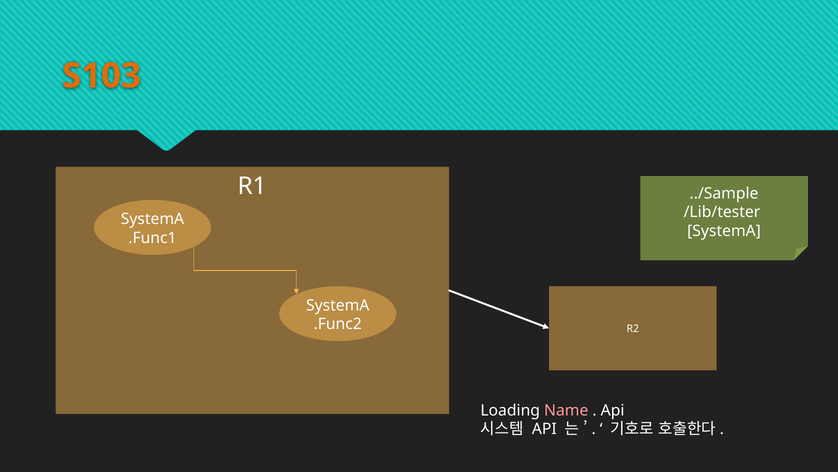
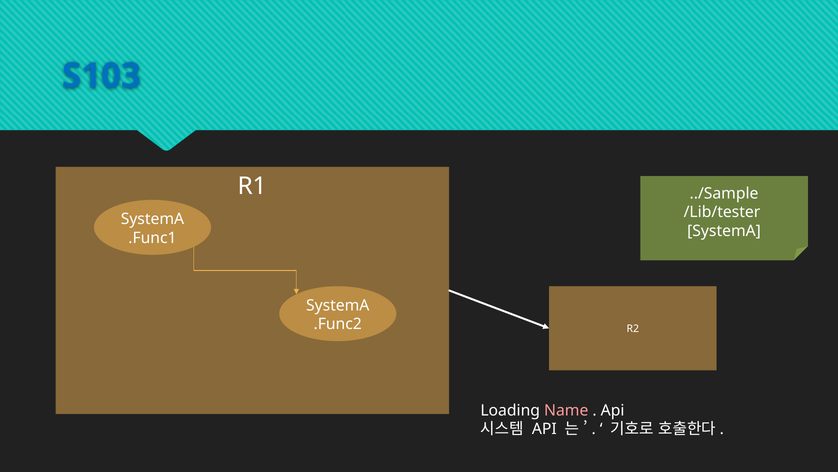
S103 colour: orange -> blue
